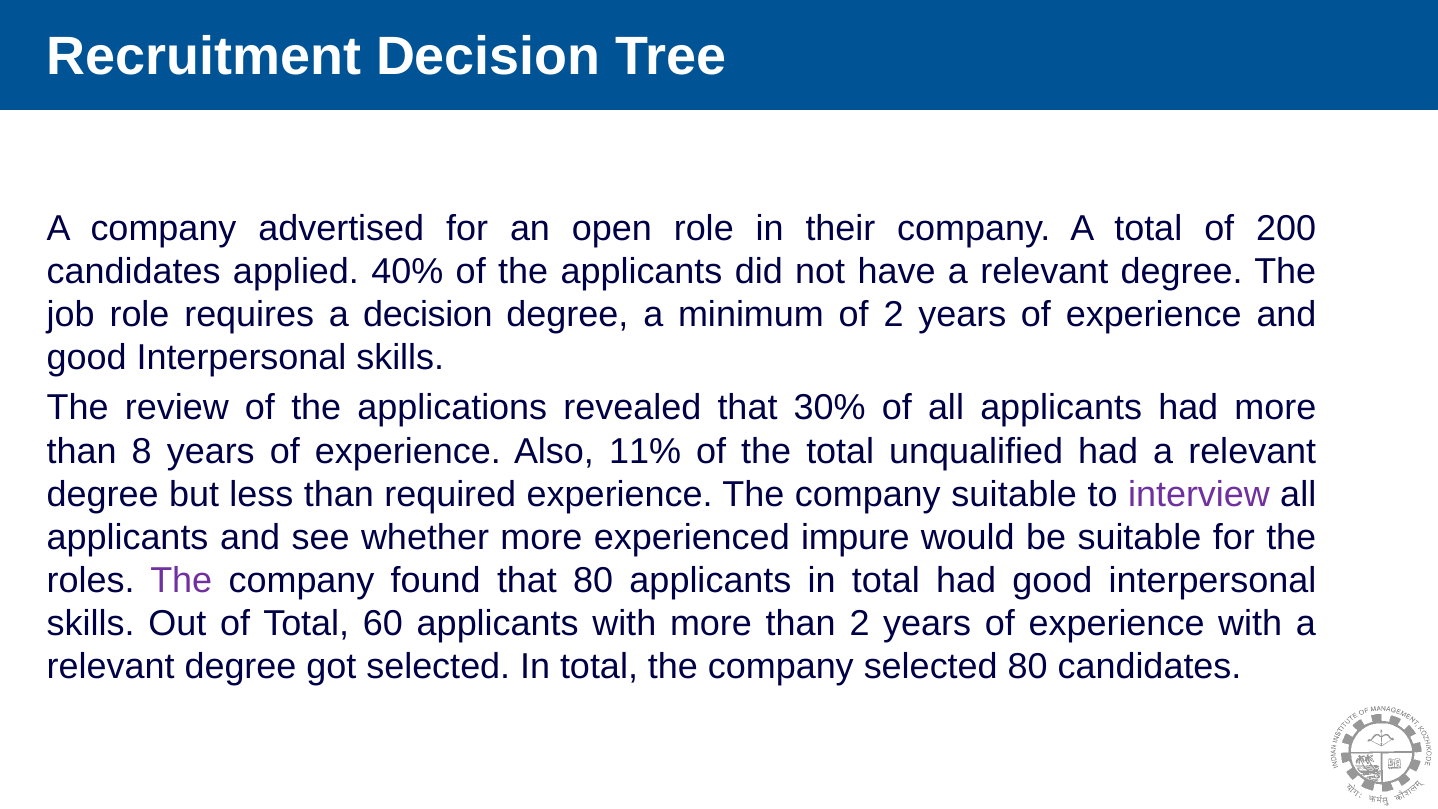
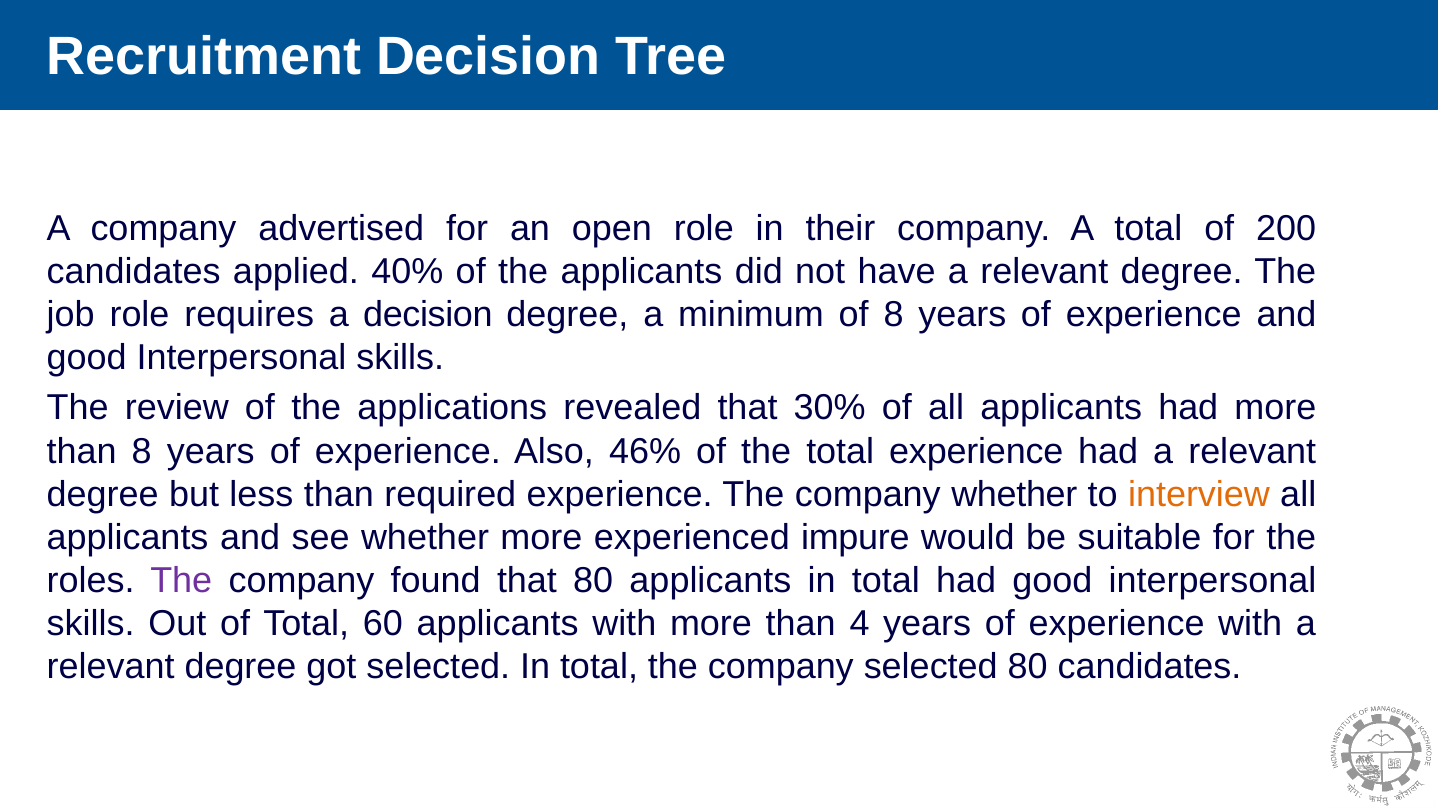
of 2: 2 -> 8
11%: 11% -> 46%
total unqualified: unqualified -> experience
company suitable: suitable -> whether
interview colour: purple -> orange
than 2: 2 -> 4
